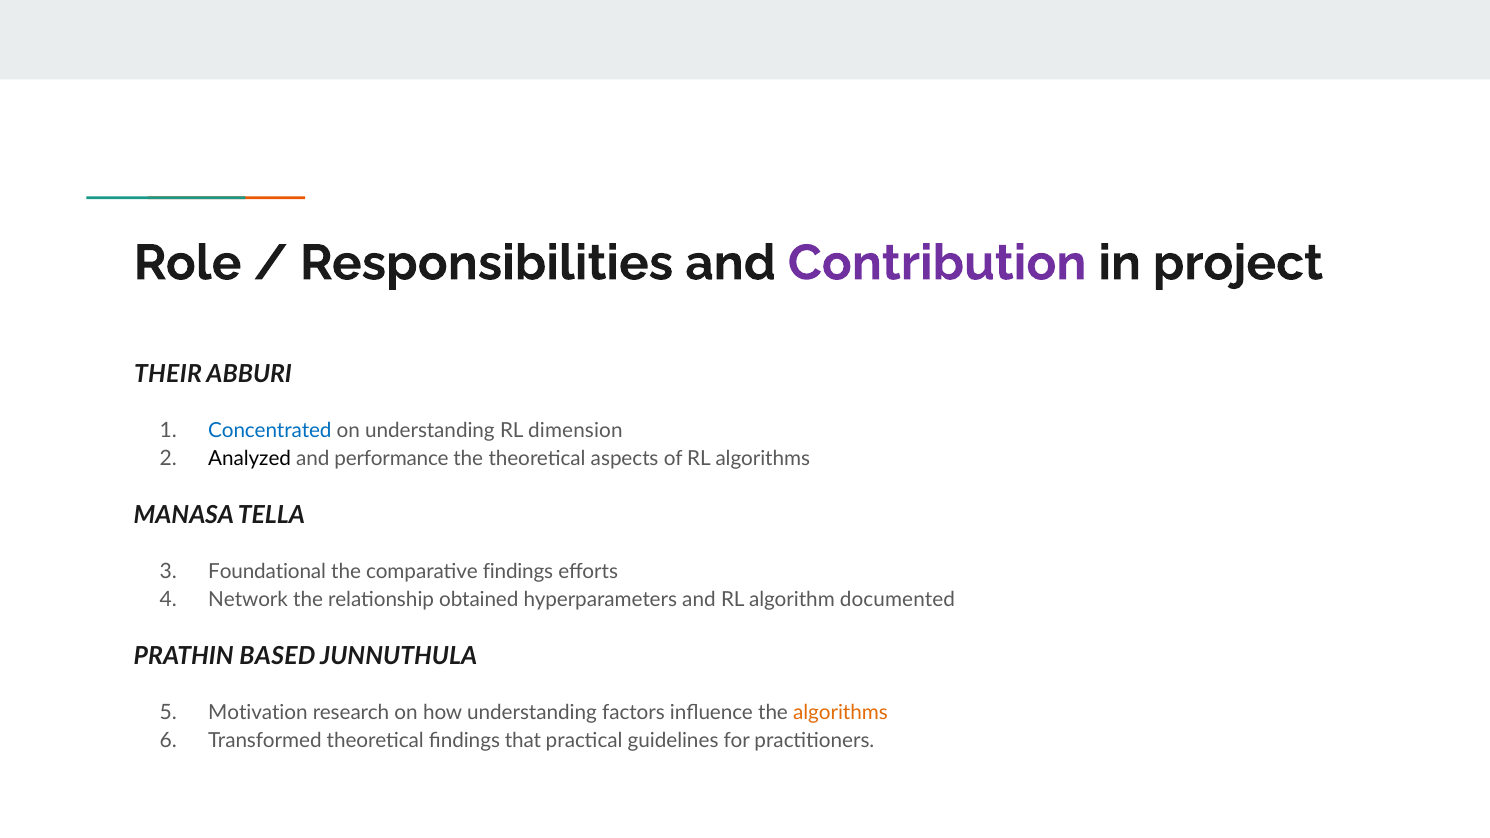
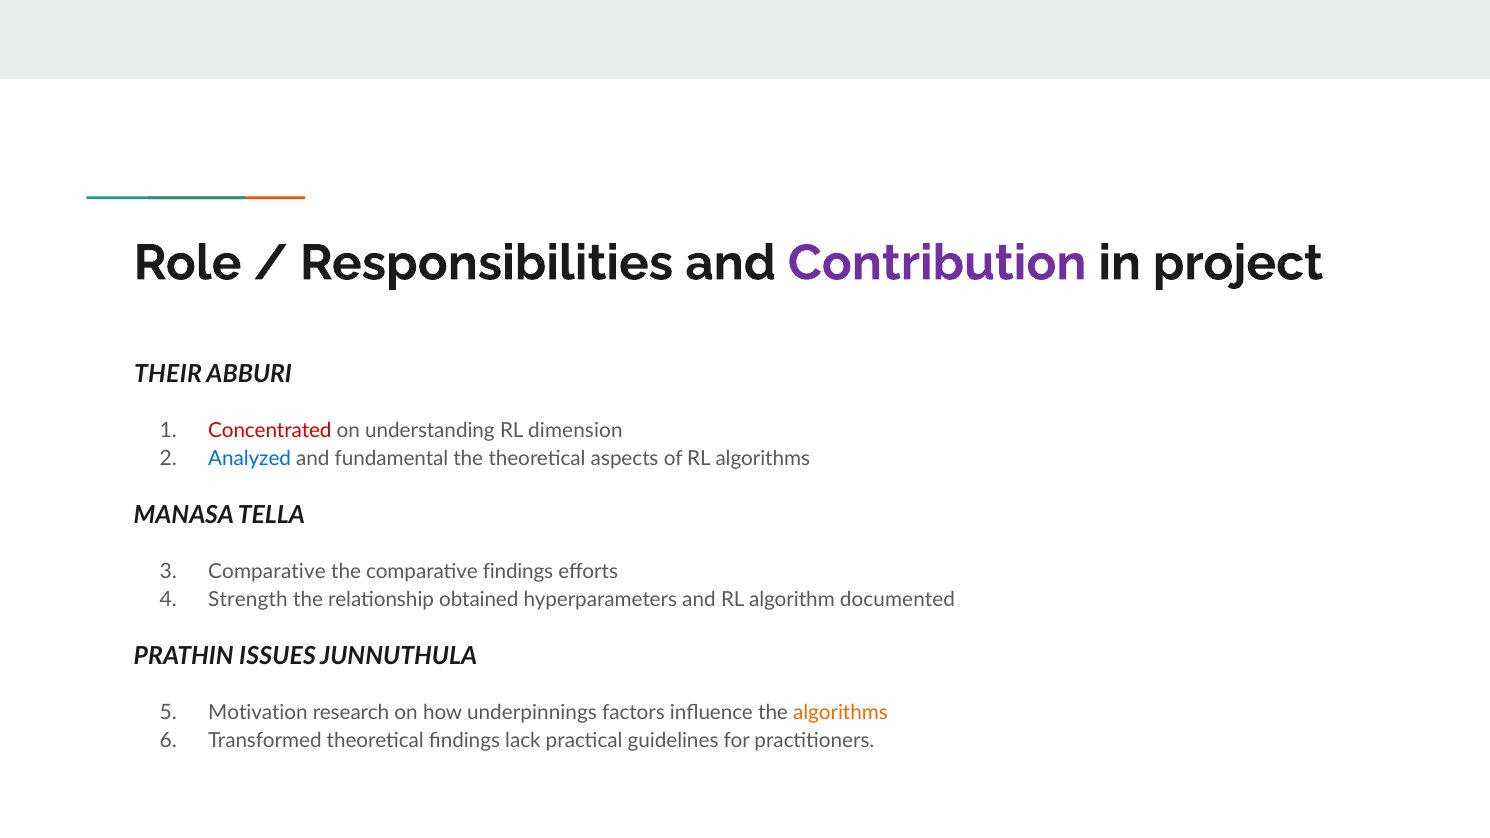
Concentrated colour: blue -> red
Analyzed colour: black -> blue
performance: performance -> fundamental
Foundational at (267, 571): Foundational -> Comparative
Network: Network -> Strength
BASED: BASED -> ISSUES
how understanding: understanding -> underpinnings
that: that -> lack
